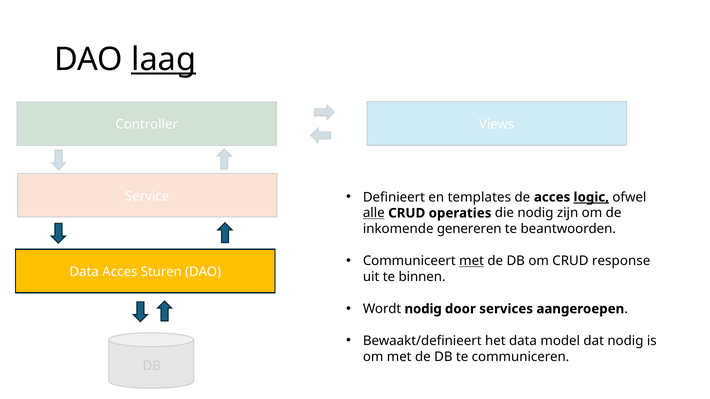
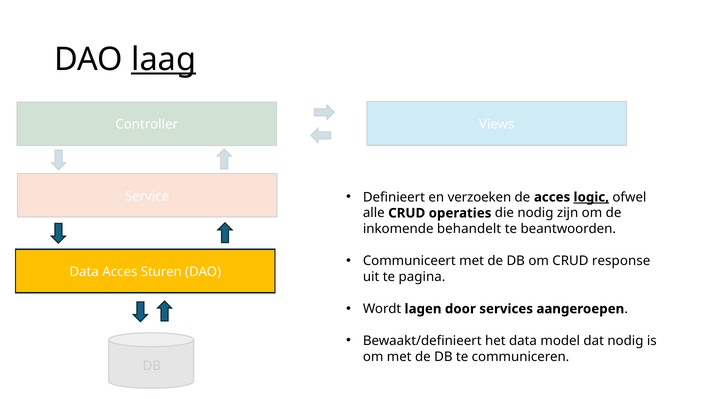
templates: templates -> verzoeken
alle underline: present -> none
genereren: genereren -> behandelt
met at (472, 261) underline: present -> none
binnen: binnen -> pagina
Wordt nodig: nodig -> lagen
